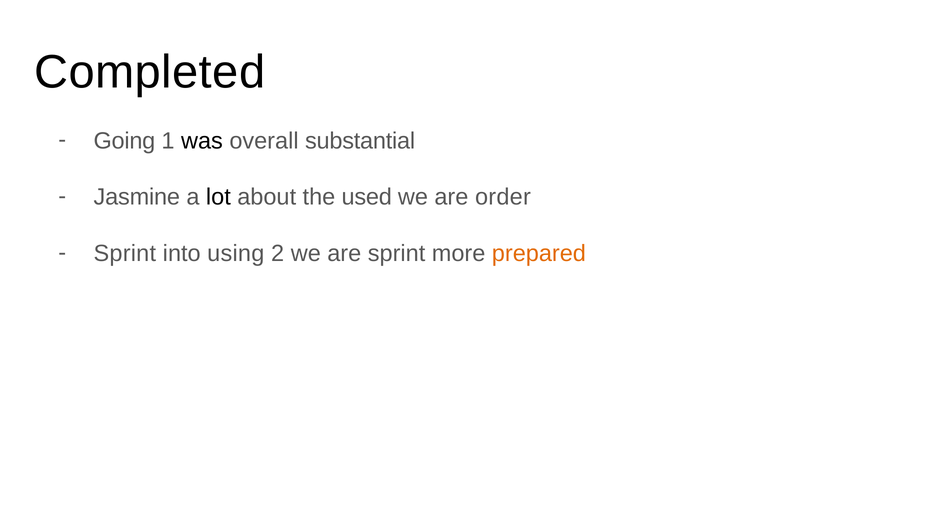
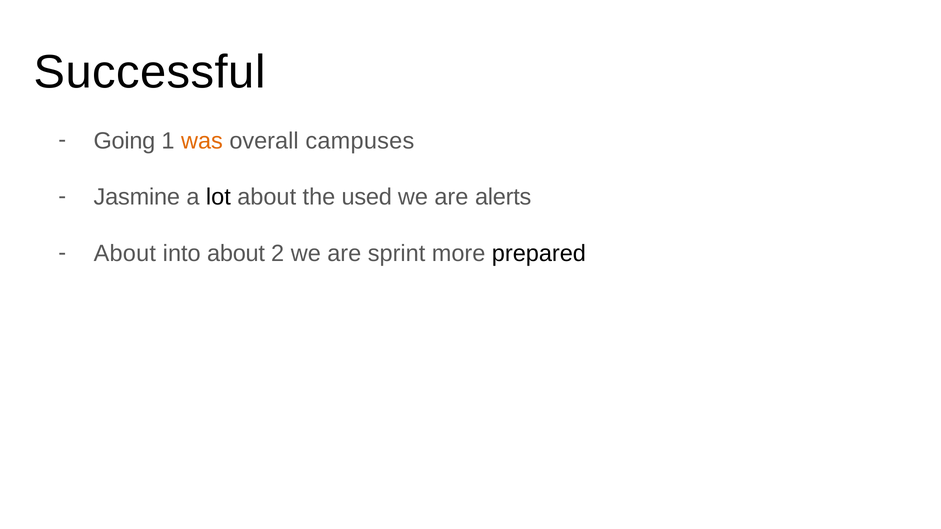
Completed: Completed -> Successful
was colour: black -> orange
substantial: substantial -> campuses
order: order -> alerts
Sprint at (125, 254): Sprint -> About
into using: using -> about
prepared colour: orange -> black
